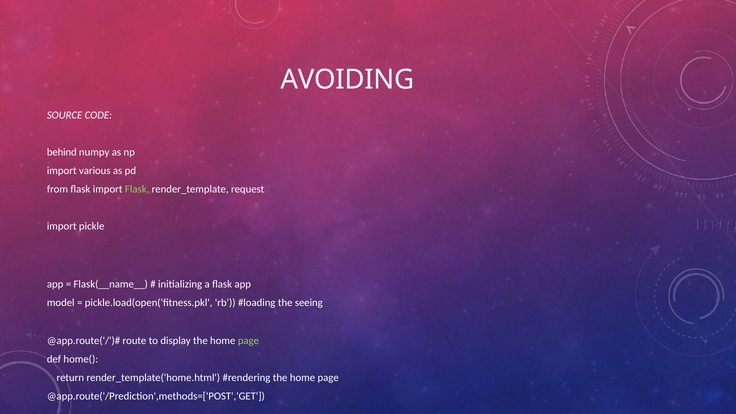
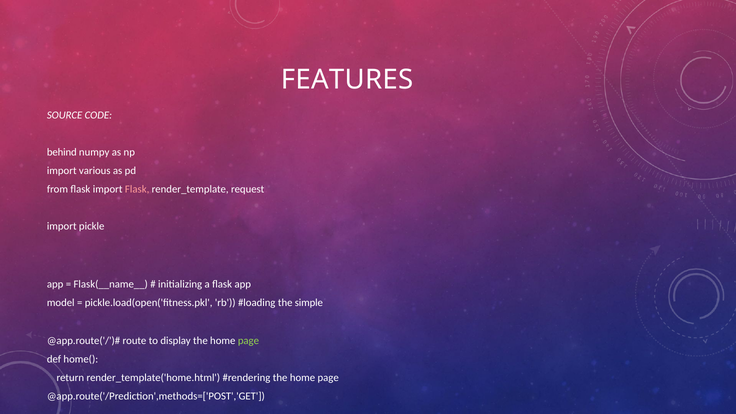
AVOIDING: AVOIDING -> FEATURES
Flask at (137, 189) colour: light green -> pink
seeing: seeing -> simple
